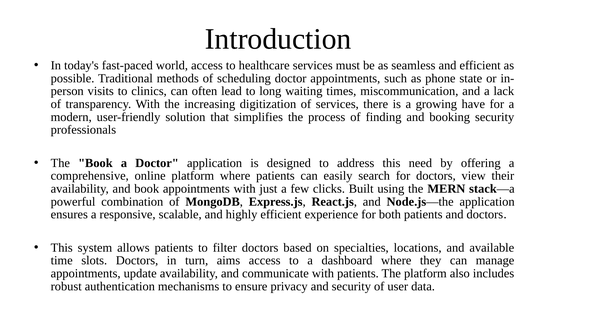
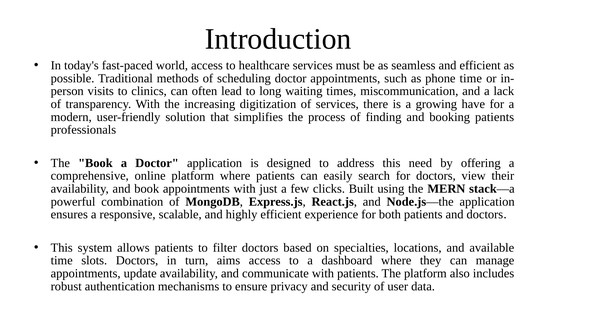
phone state: state -> time
booking security: security -> patients
